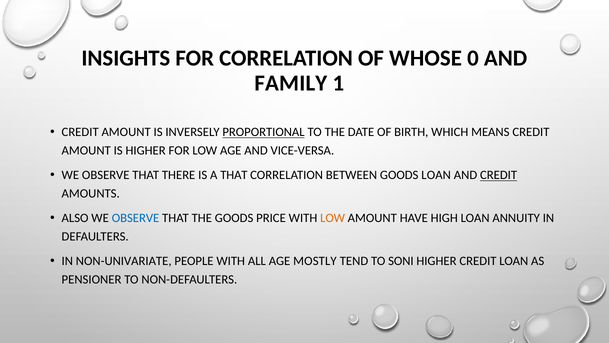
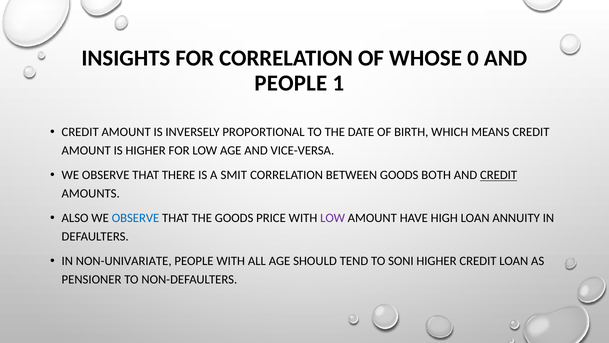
FAMILY at (291, 83): FAMILY -> PEOPLE
PROPORTIONAL underline: present -> none
A THAT: THAT -> SMIT
GOODS LOAN: LOAN -> BOTH
LOW at (333, 218) colour: orange -> purple
MOSTLY: MOSTLY -> SHOULD
